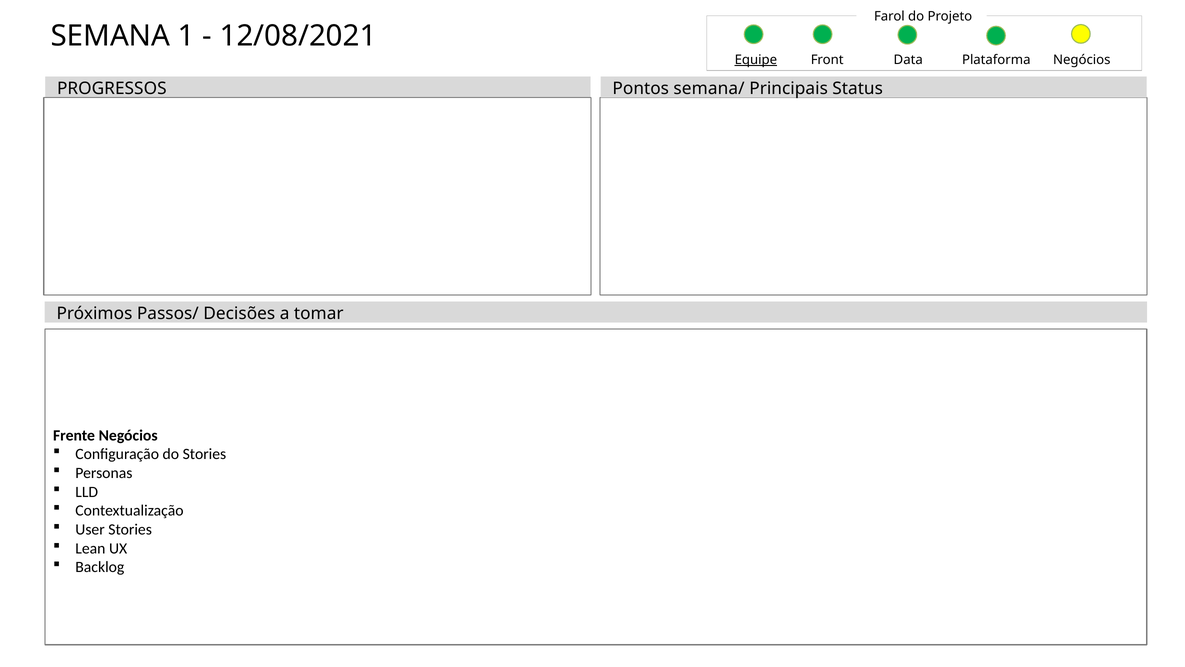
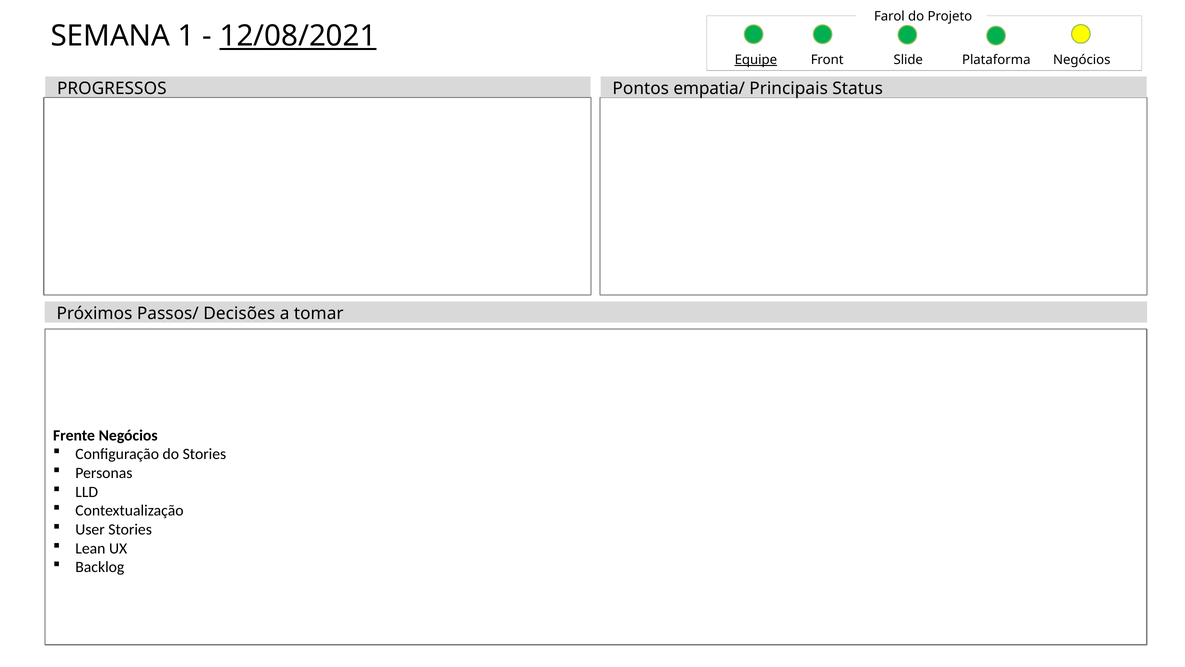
12/08/2021 underline: none -> present
Data: Data -> Slide
semana/: semana/ -> empatia/
